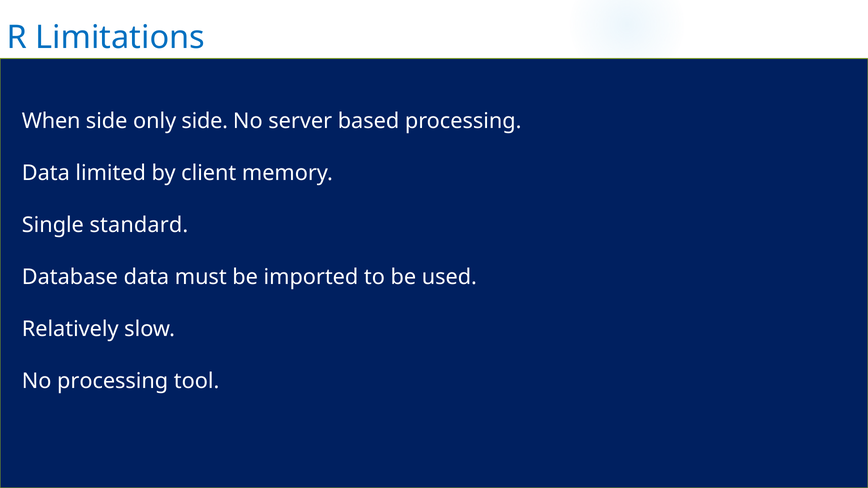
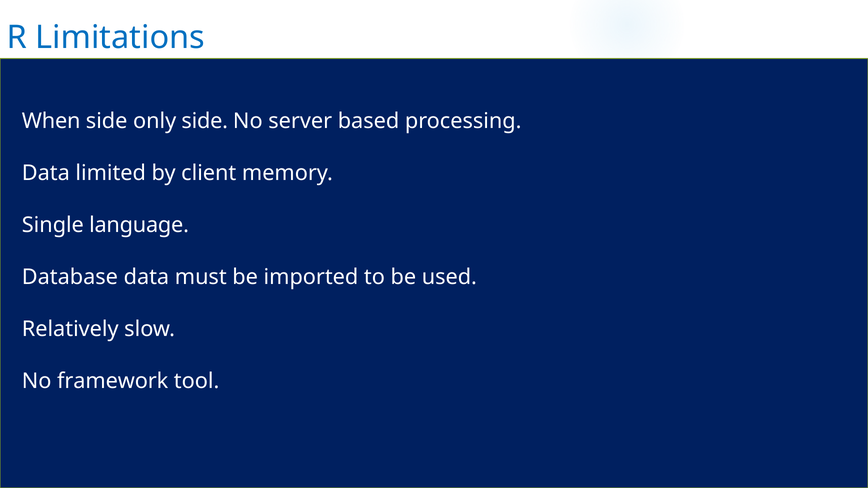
standard: standard -> language
No processing: processing -> framework
